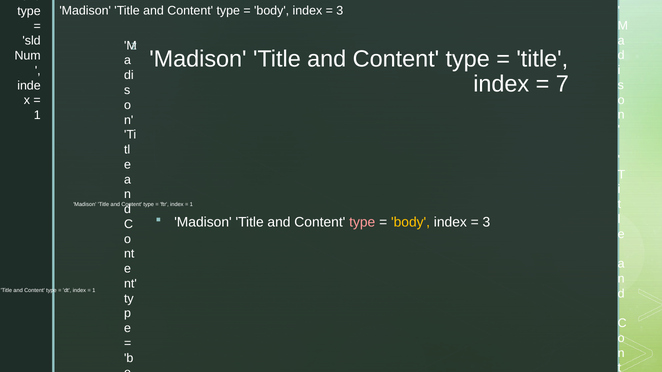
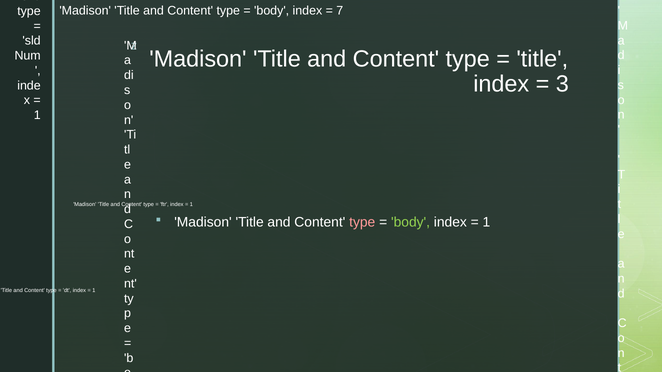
3 at (340, 11): 3 -> 7
7 at (562, 84): 7 -> 3
body at (411, 223) colour: yellow -> light green
3 at (486, 223): 3 -> 1
